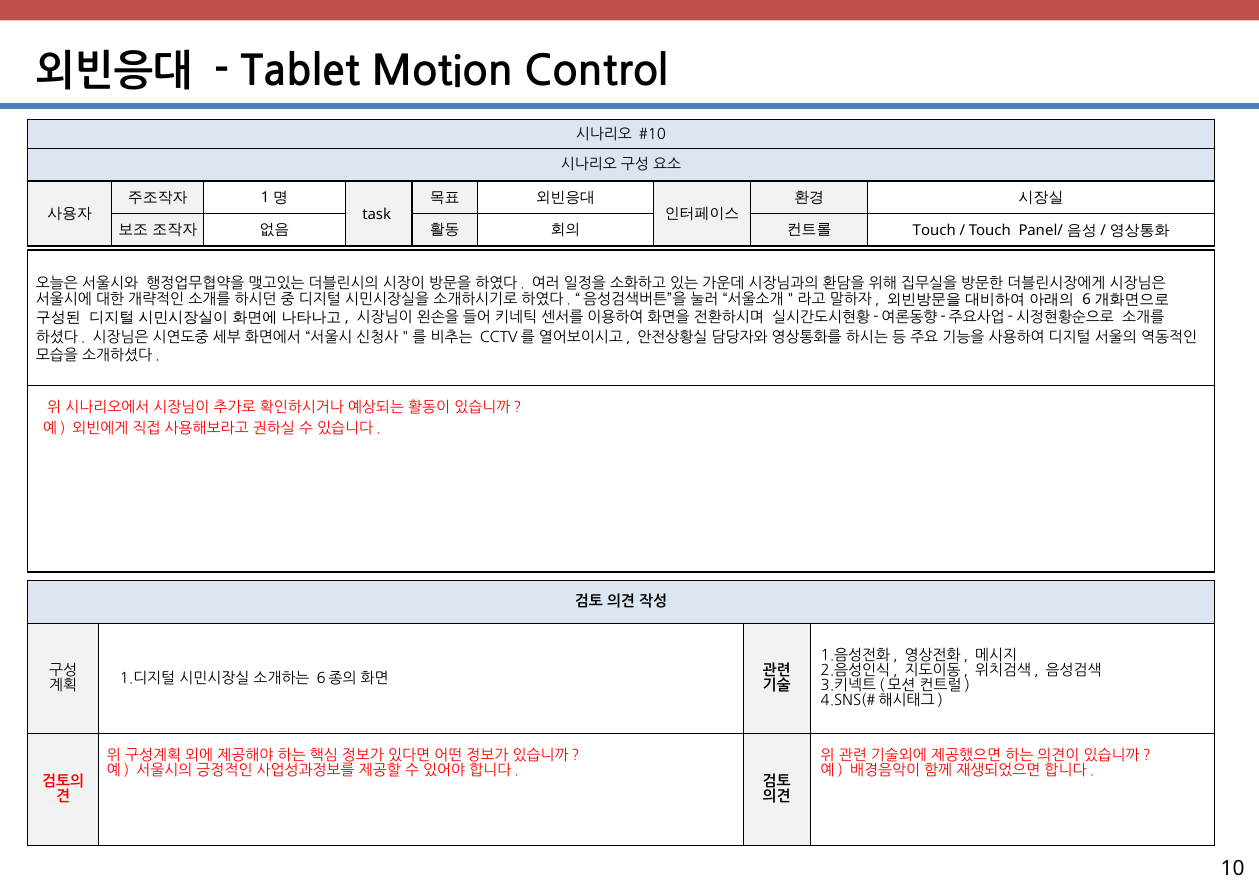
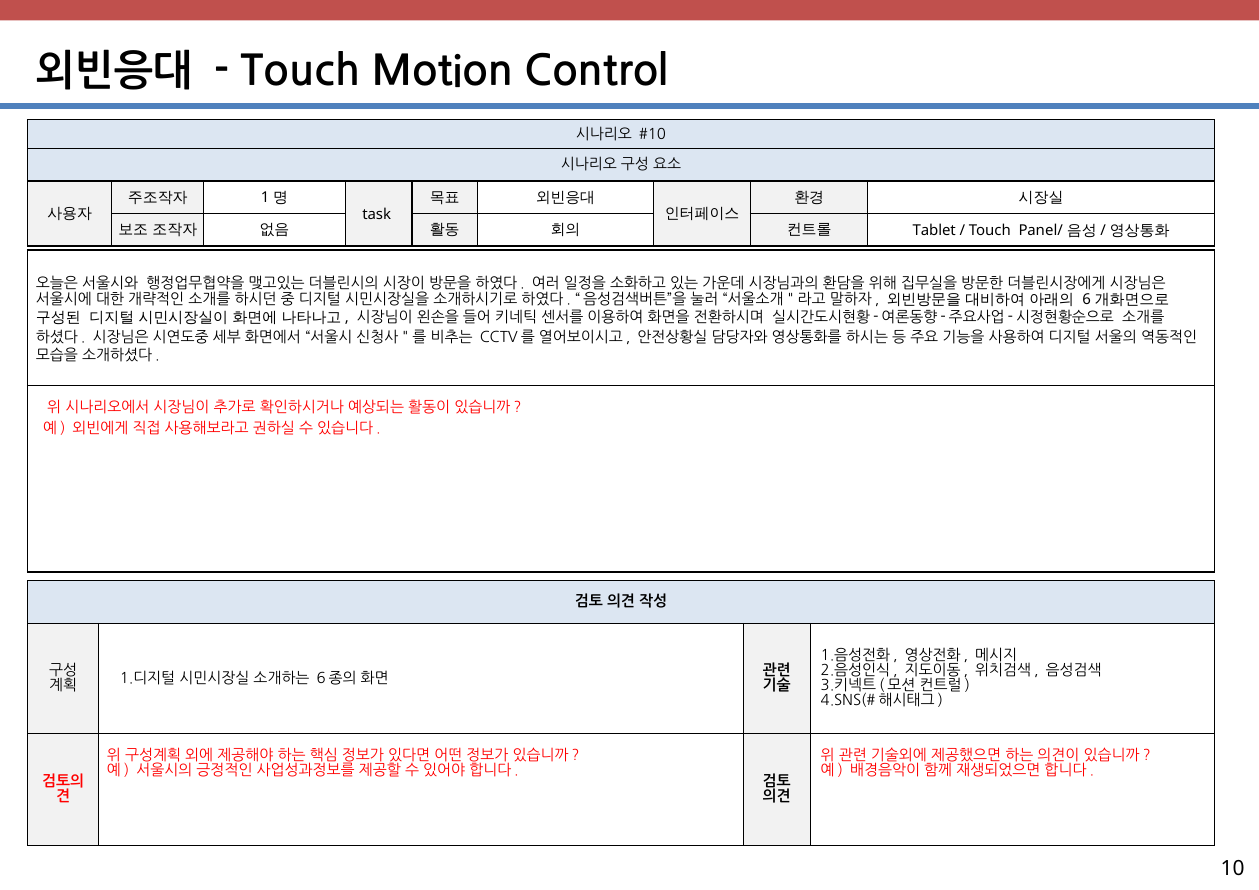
Tablet at (300, 72): Tablet -> Touch
Touch at (934, 231): Touch -> Tablet
